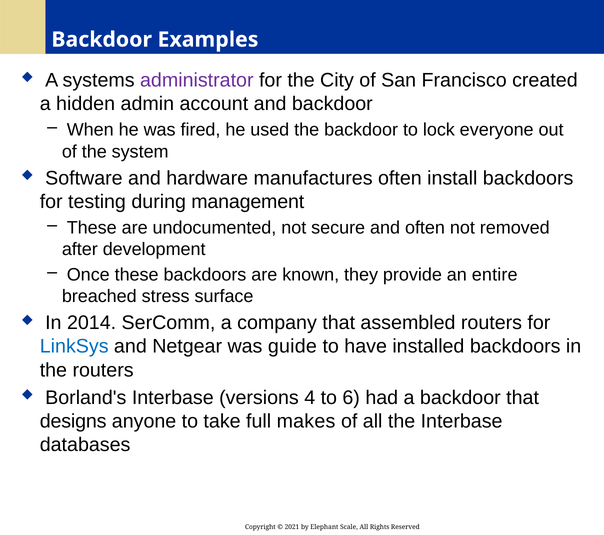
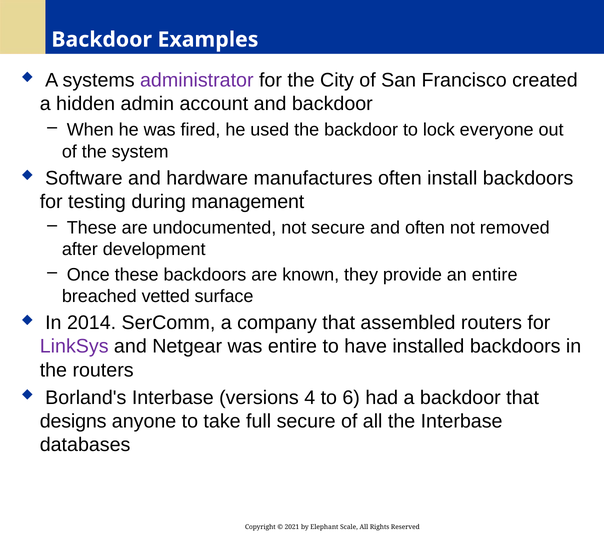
stress: stress -> vetted
LinkSys colour: blue -> purple
was guide: guide -> entire
full makes: makes -> secure
